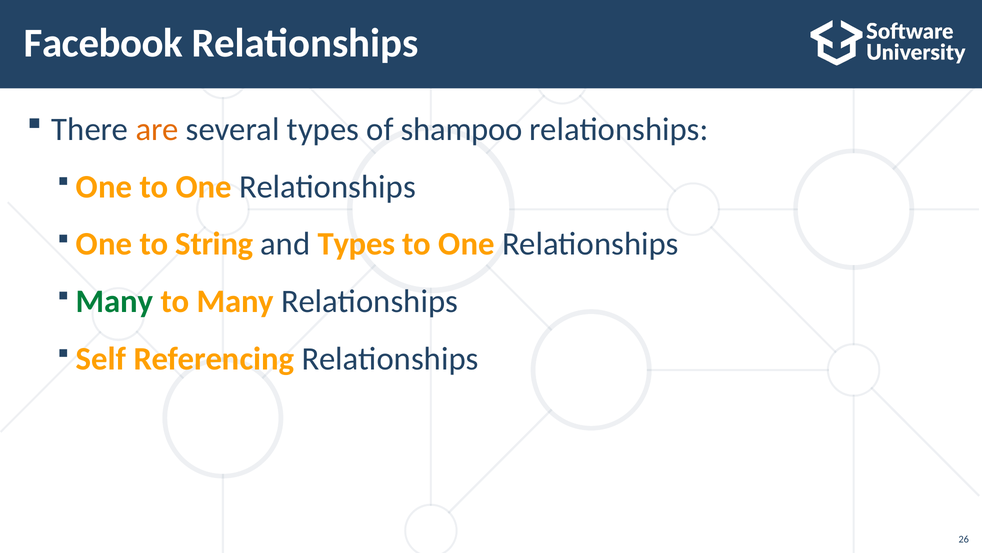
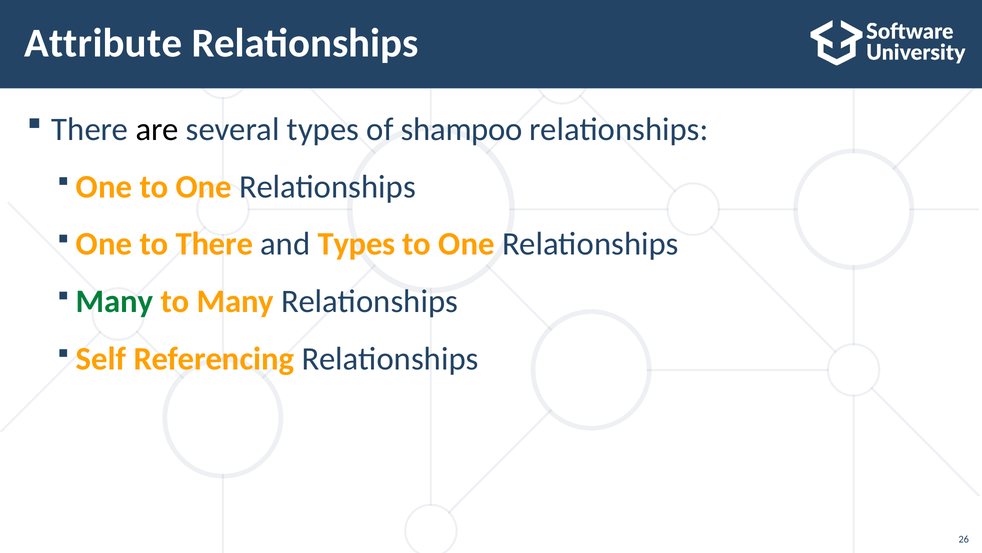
Facebook: Facebook -> Attribute
are colour: orange -> black
to String: String -> There
